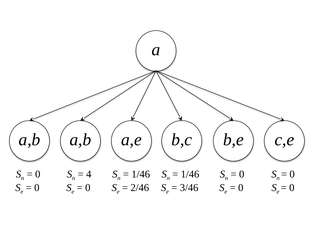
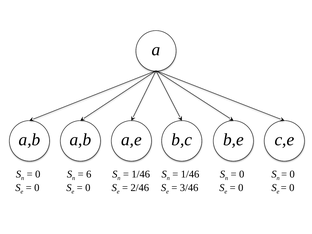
4: 4 -> 6
